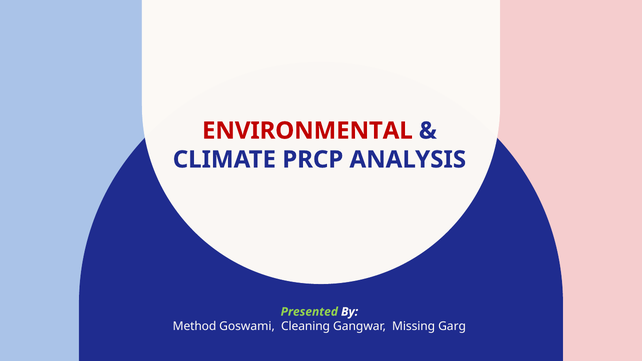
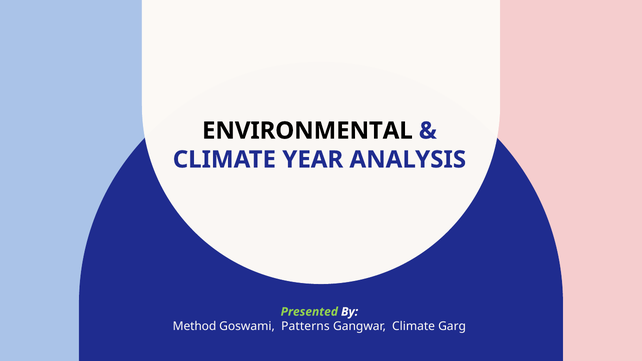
ENVIRONMENTAL colour: red -> black
PRCP: PRCP -> YEAR
Cleaning: Cleaning -> Patterns
Gangwar Missing: Missing -> Climate
